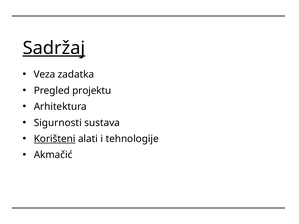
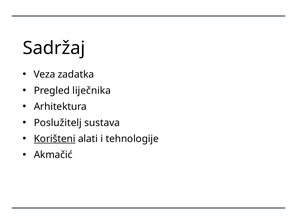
Sadržaj underline: present -> none
projektu: projektu -> liječnika
Sigurnosti: Sigurnosti -> Poslužitelj
